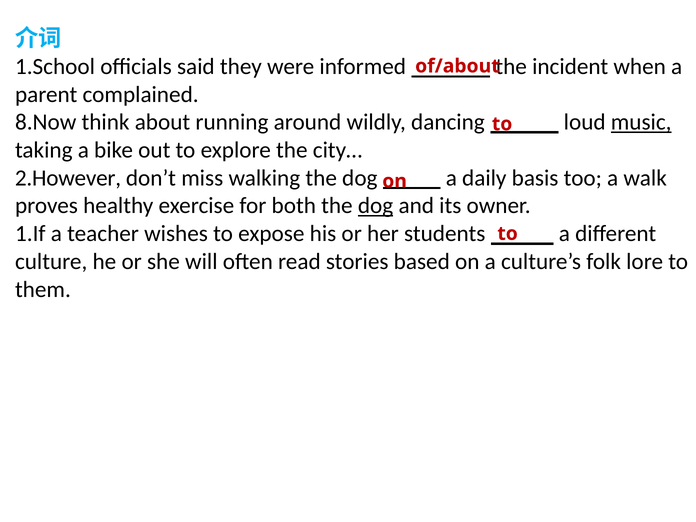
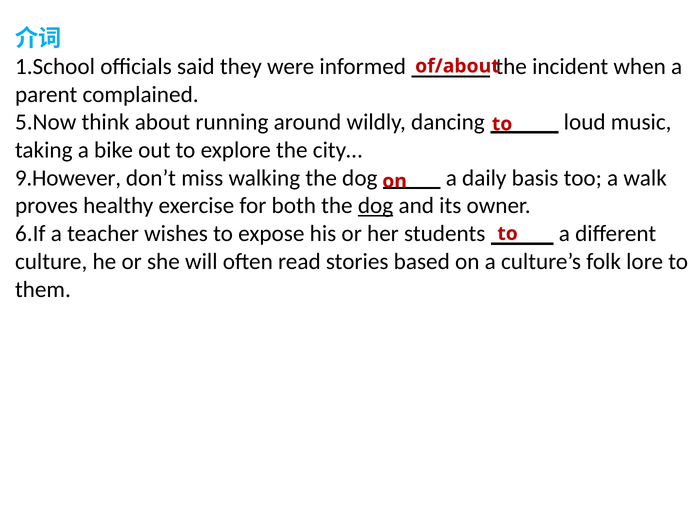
8.Now: 8.Now -> 5.Now
music underline: present -> none
2.However: 2.However -> 9.However
1.If: 1.If -> 6.If
